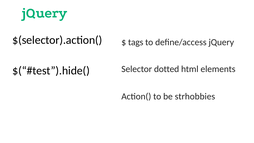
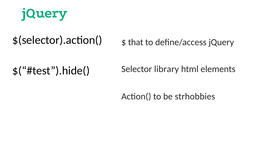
tags: tags -> that
dotted: dotted -> library
